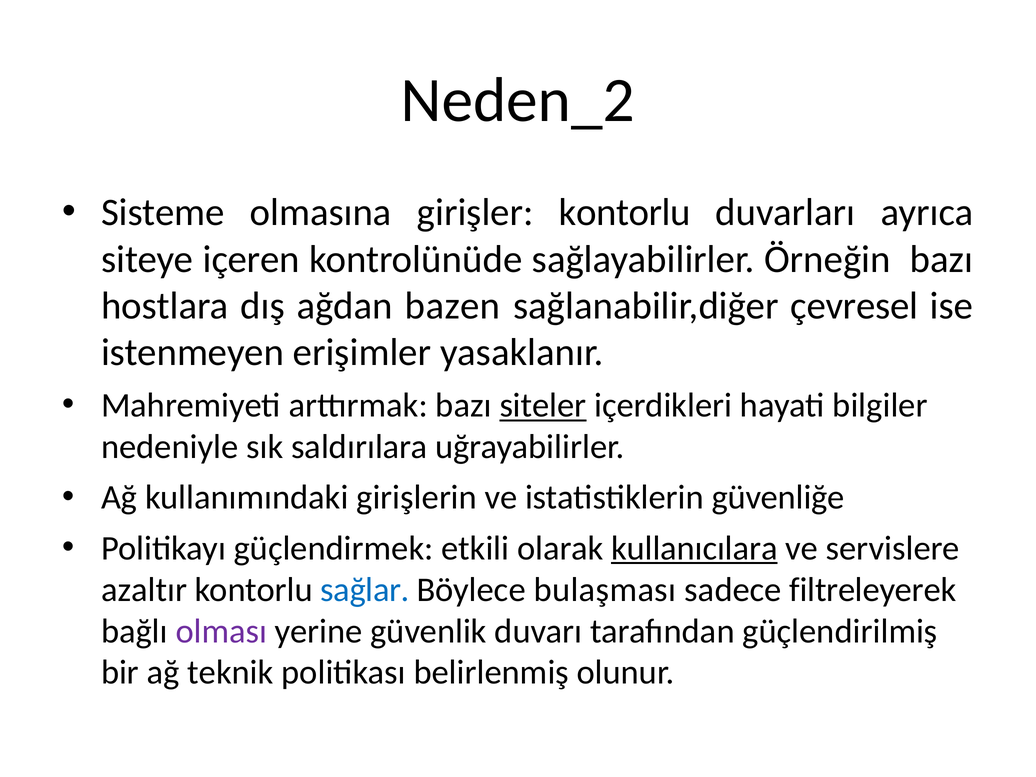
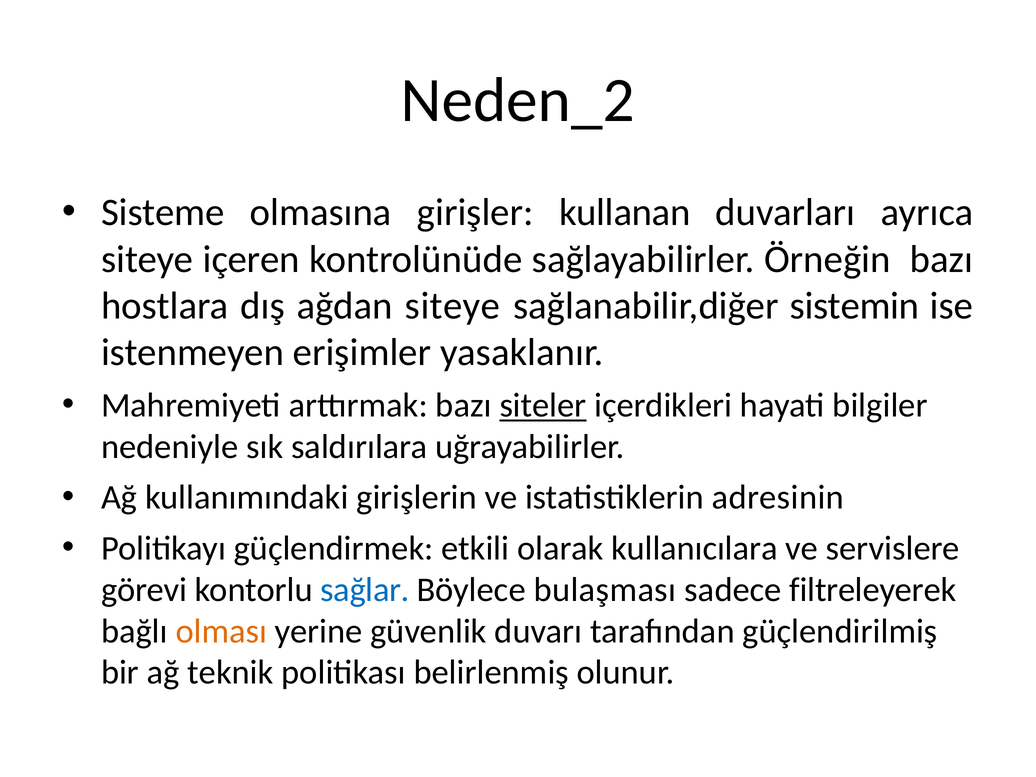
girişler kontorlu: kontorlu -> kullanan
ağdan bazen: bazen -> siteye
çevresel: çevresel -> sistemin
güvenliğe: güvenliğe -> adresinin
kullanıcılara underline: present -> none
azaltır: azaltır -> görevi
olması colour: purple -> orange
